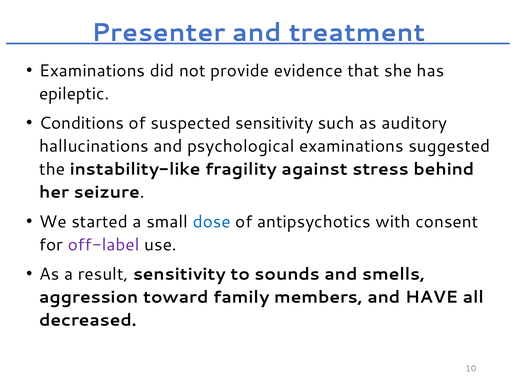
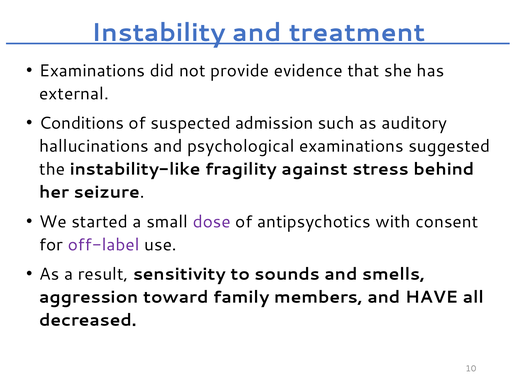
Presenter: Presenter -> Instability
epileptic: epileptic -> external
suspected sensitivity: sensitivity -> admission
dose colour: blue -> purple
